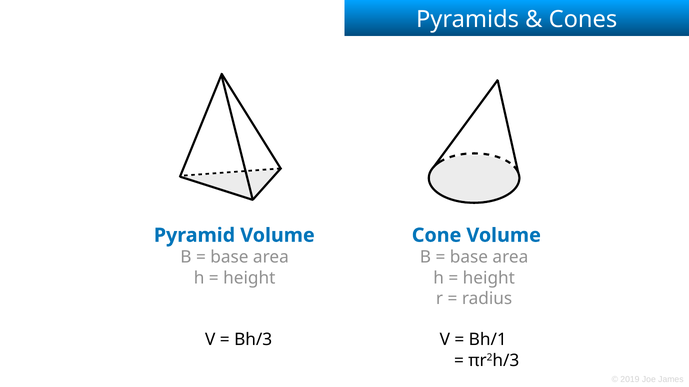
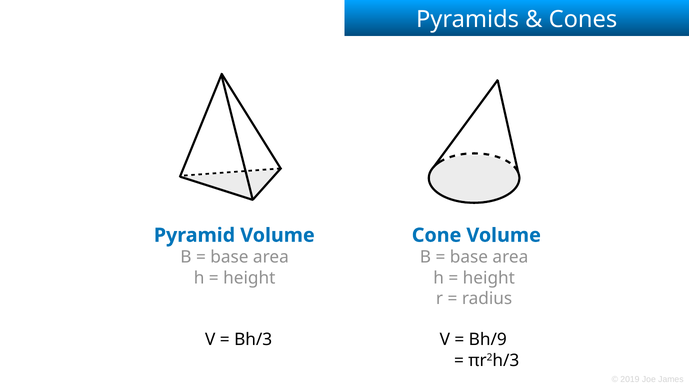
Bh/1: Bh/1 -> Bh/9
